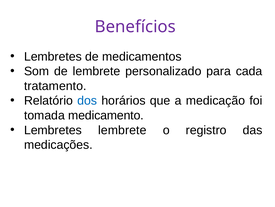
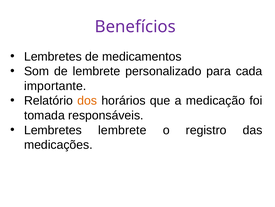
tratamento: tratamento -> importante
dos colour: blue -> orange
medicamento: medicamento -> responsáveis
